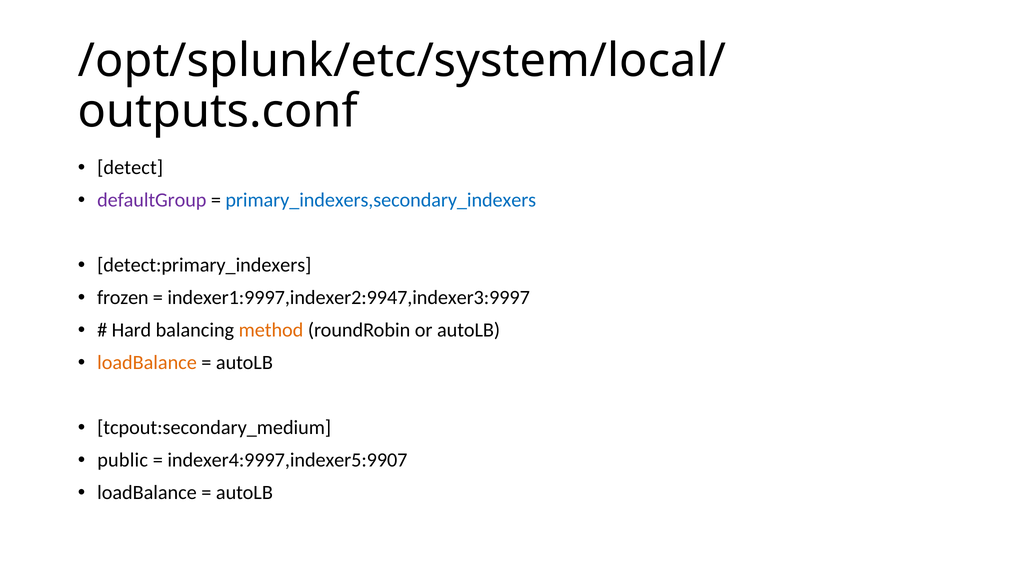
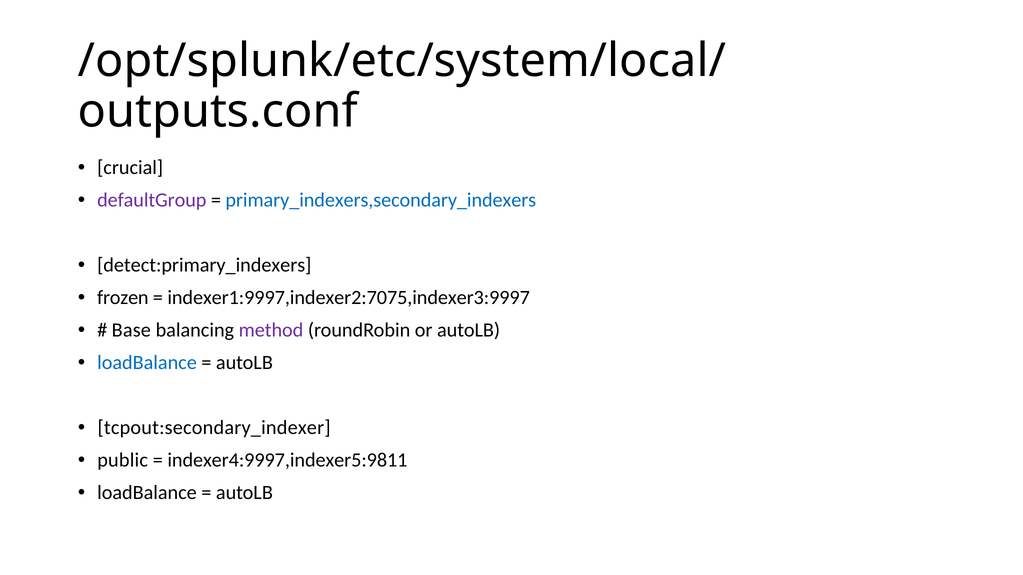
detect: detect -> crucial
indexer1:9997,indexer2:9947,indexer3:9997: indexer1:9997,indexer2:9947,indexer3:9997 -> indexer1:9997,indexer2:7075,indexer3:9997
Hard: Hard -> Base
method colour: orange -> purple
loadBalance at (147, 363) colour: orange -> blue
tcpout:secondary_medium: tcpout:secondary_medium -> tcpout:secondary_indexer
indexer4:9997,indexer5:9907: indexer4:9997,indexer5:9907 -> indexer4:9997,indexer5:9811
